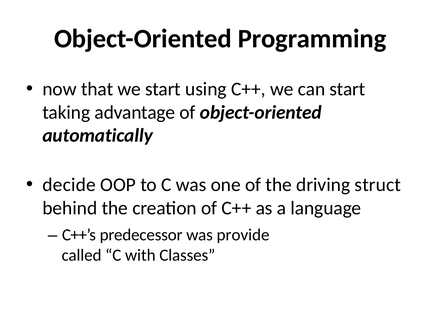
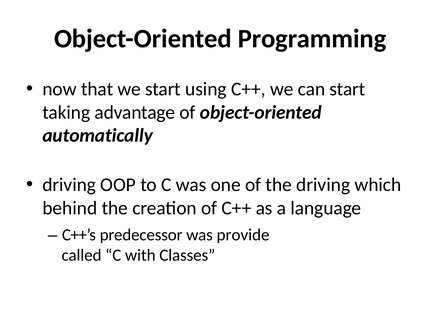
decide at (69, 185): decide -> driving
struct: struct -> which
